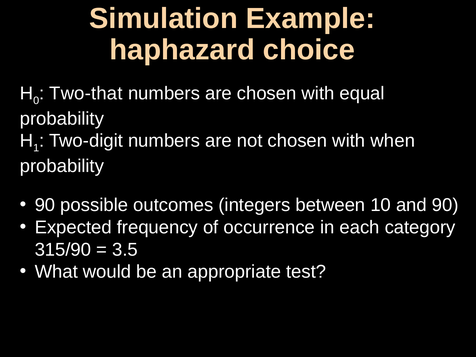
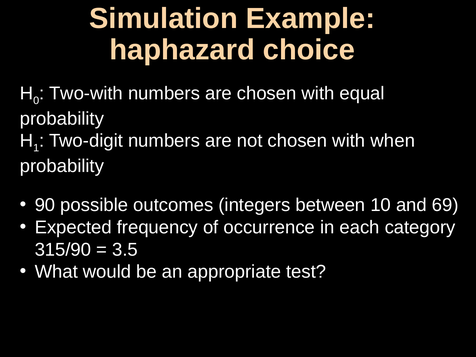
Two-that: Two-that -> Two-with
and 90: 90 -> 69
